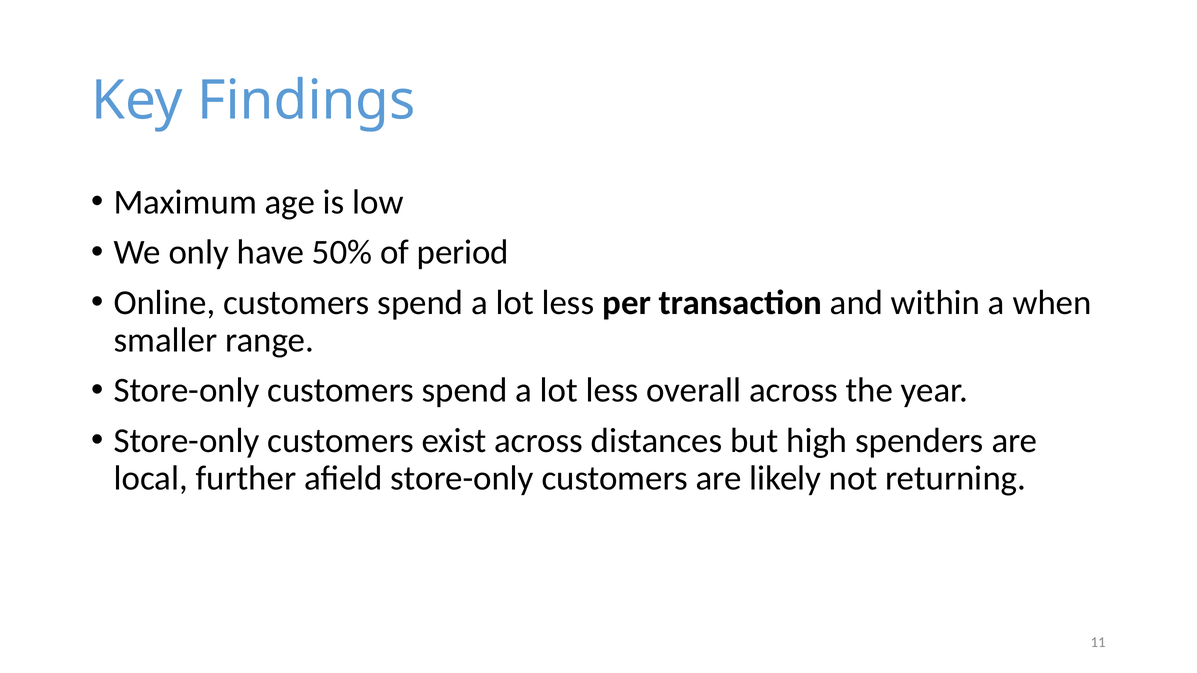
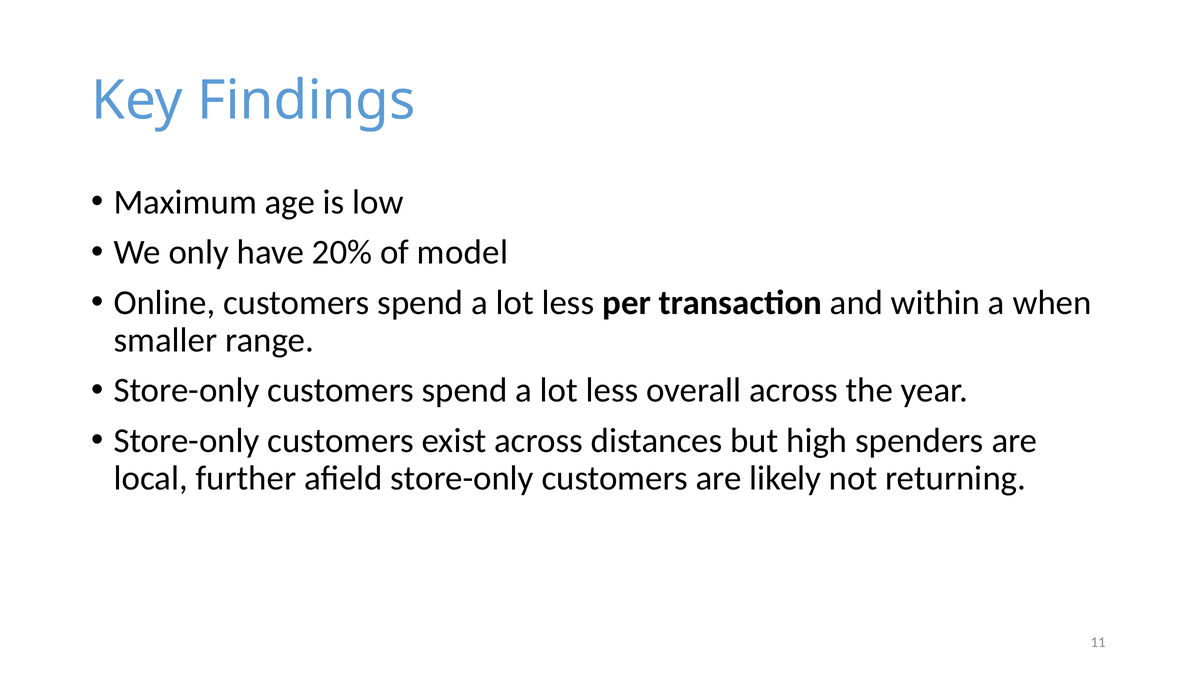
50%: 50% -> 20%
period: period -> model
